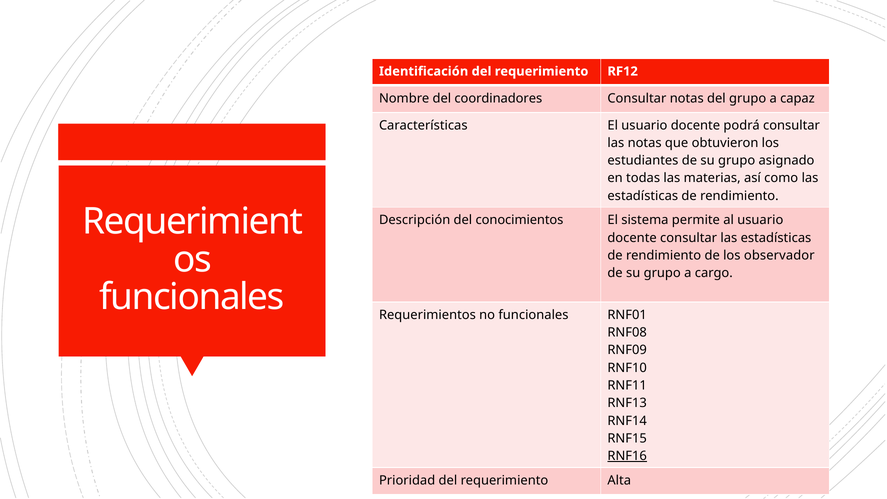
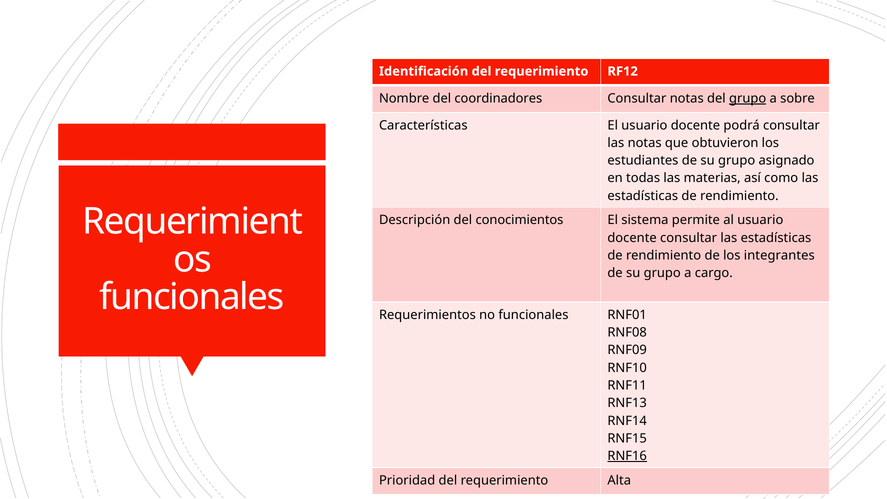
grupo at (748, 98) underline: none -> present
capaz: capaz -> sobre
observador: observador -> integrantes
